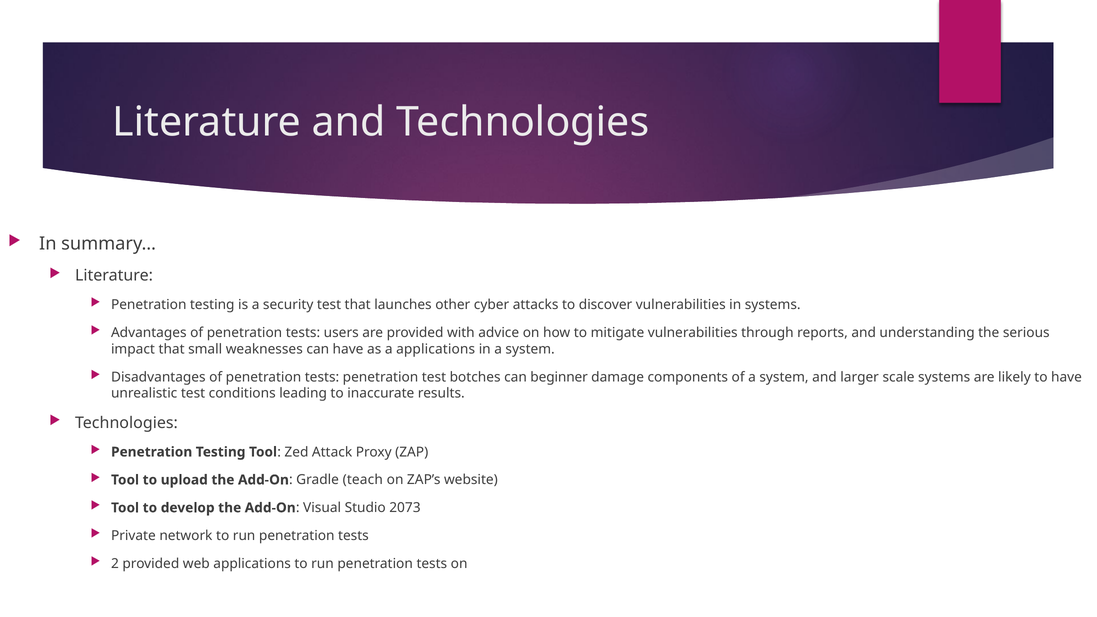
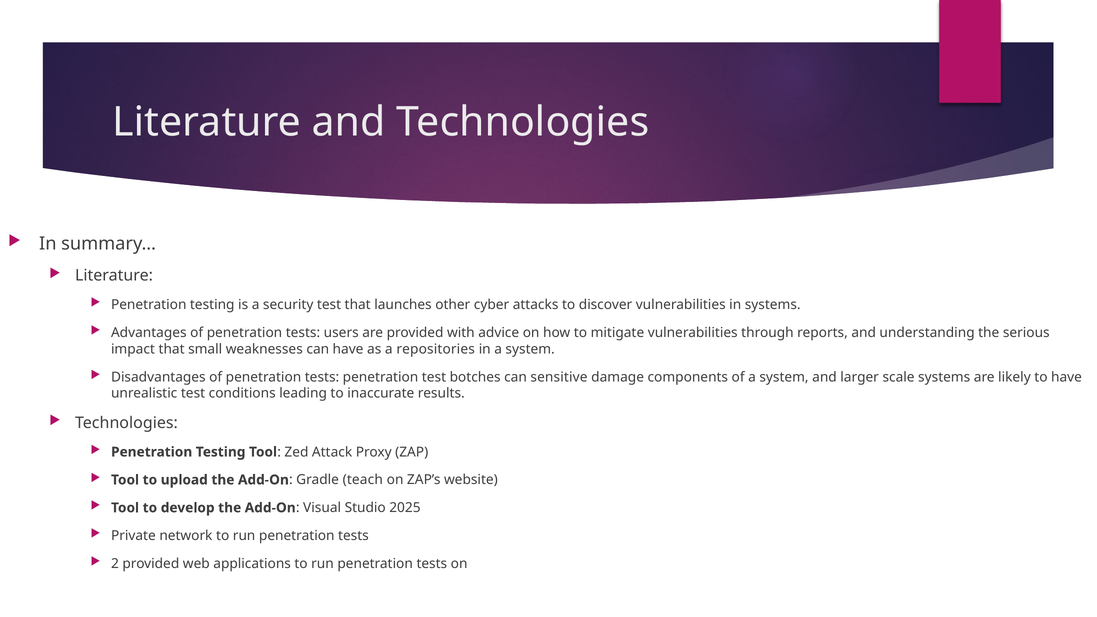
a applications: applications -> repositories
beginner: beginner -> sensitive
2073: 2073 -> 2025
